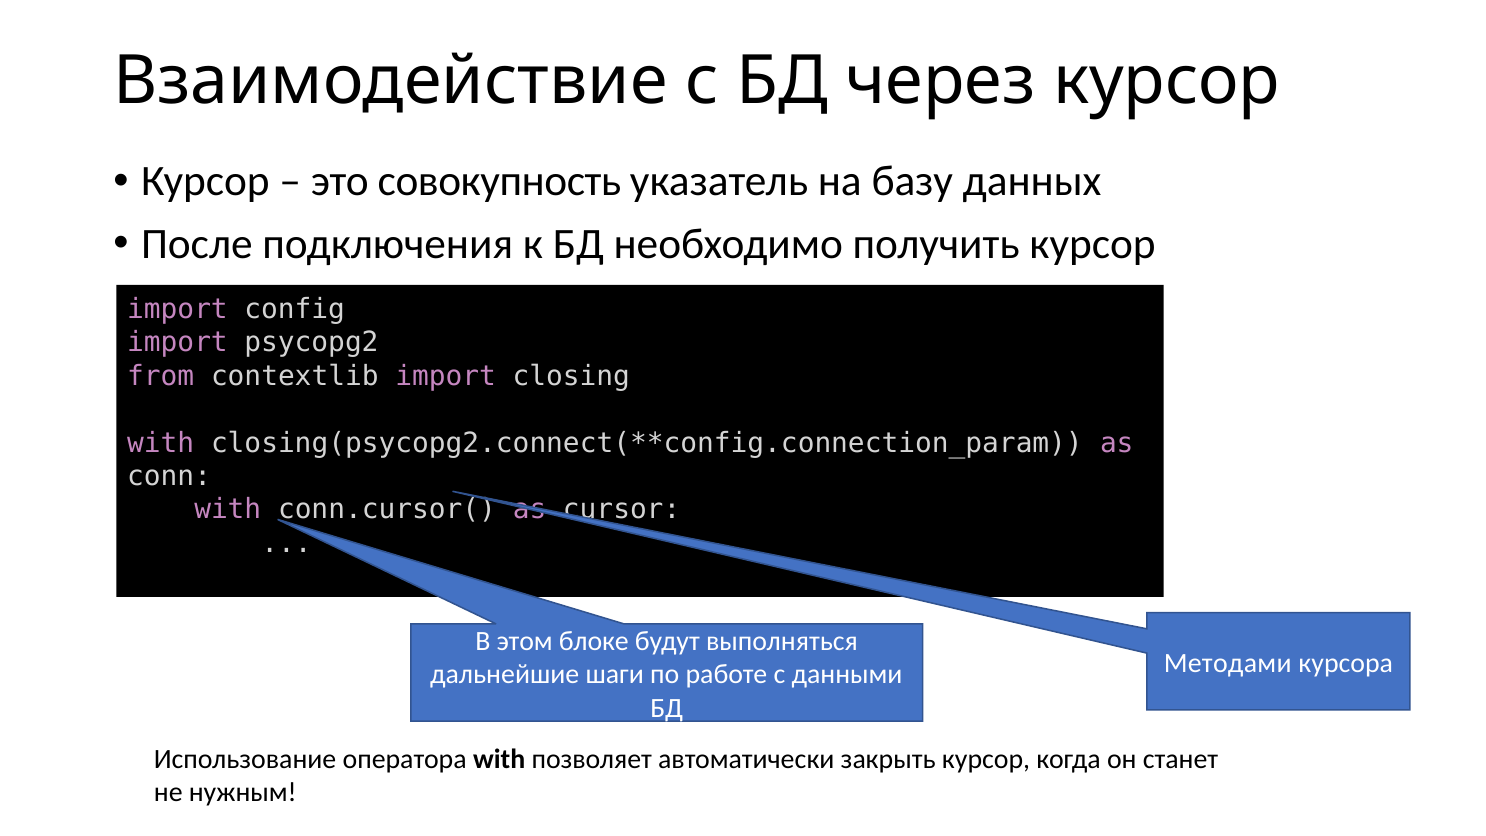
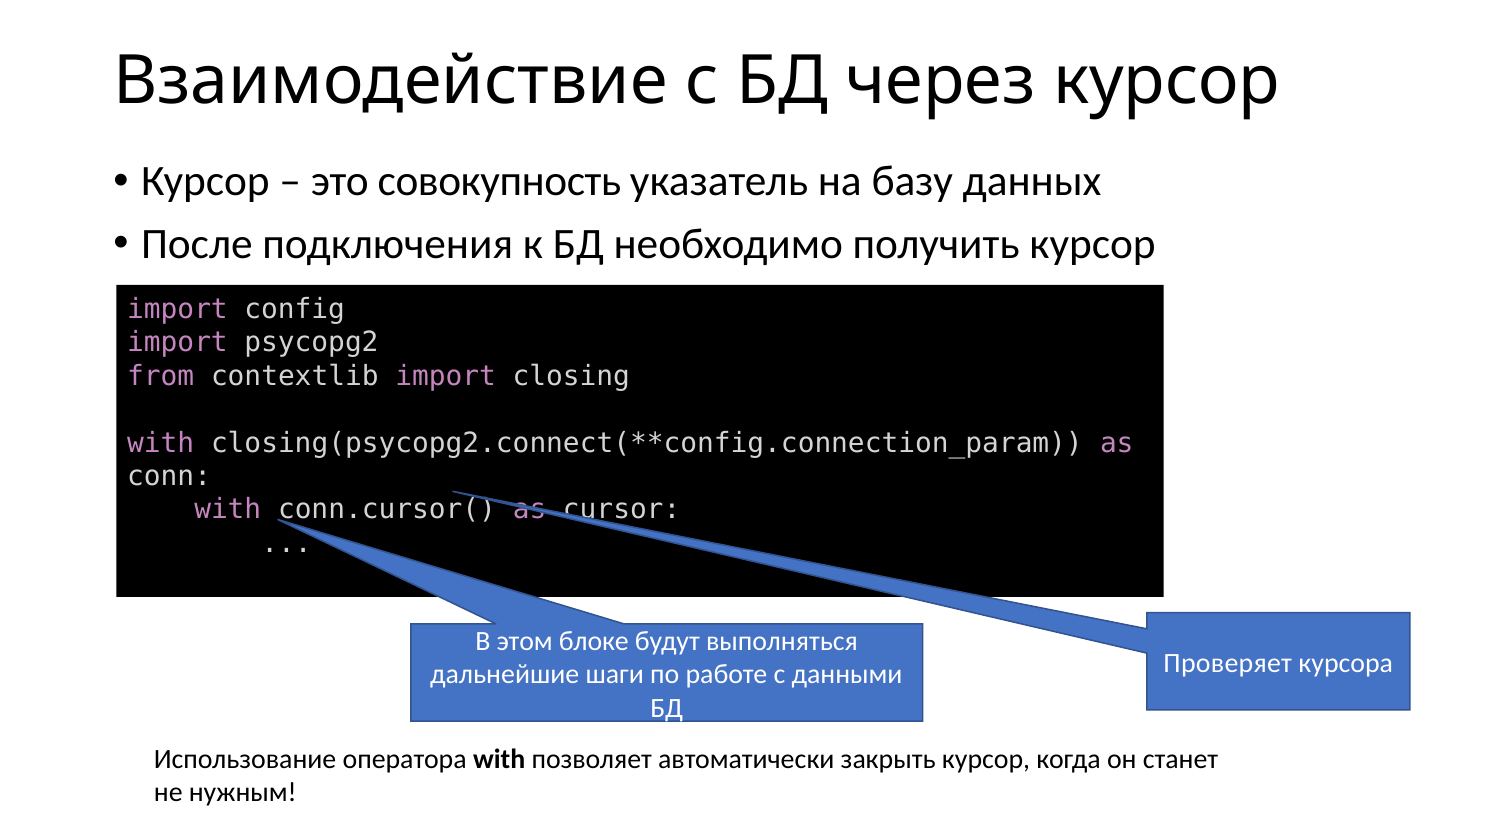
Методами: Методами -> Проверяет
